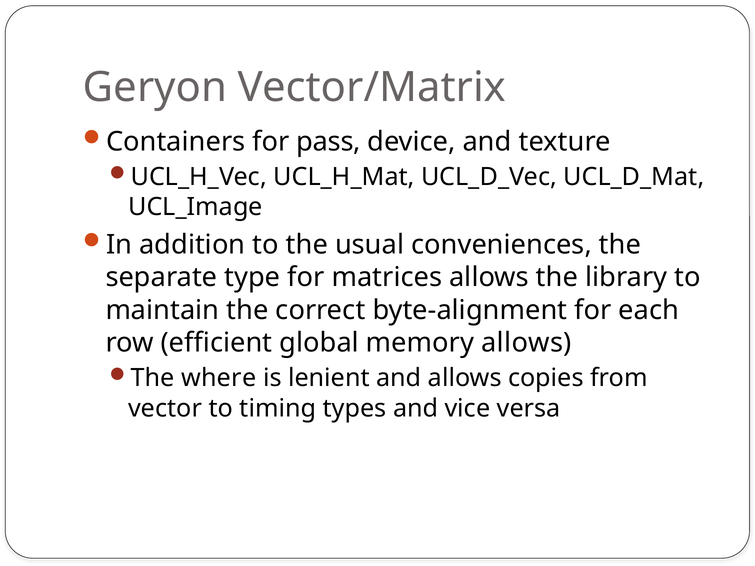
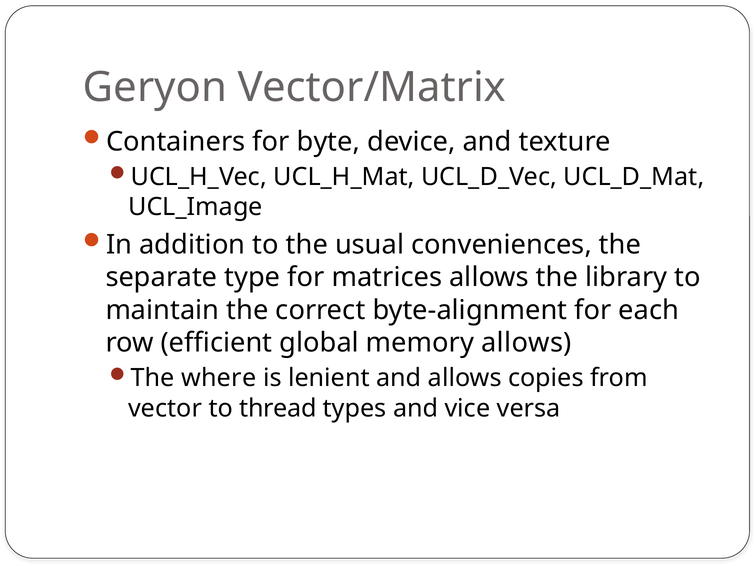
pass: pass -> byte
timing: timing -> thread
